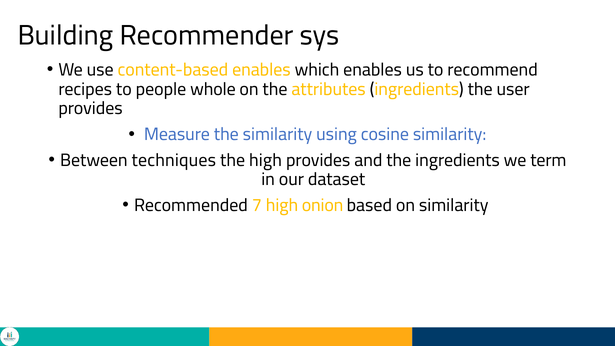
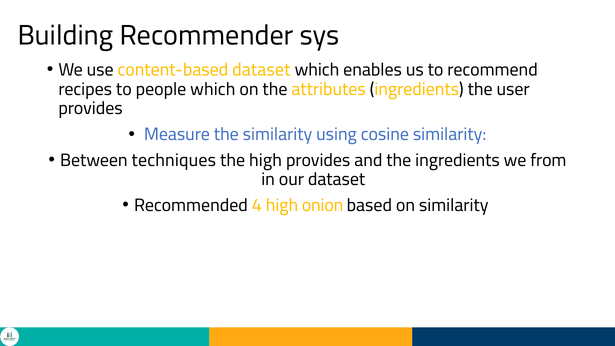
content-based enables: enables -> dataset
people whole: whole -> which
term: term -> from
7: 7 -> 4
